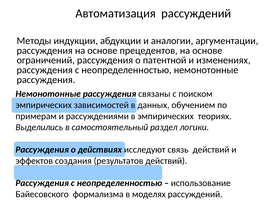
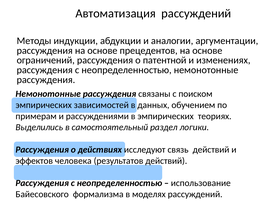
создания: создания -> человека
